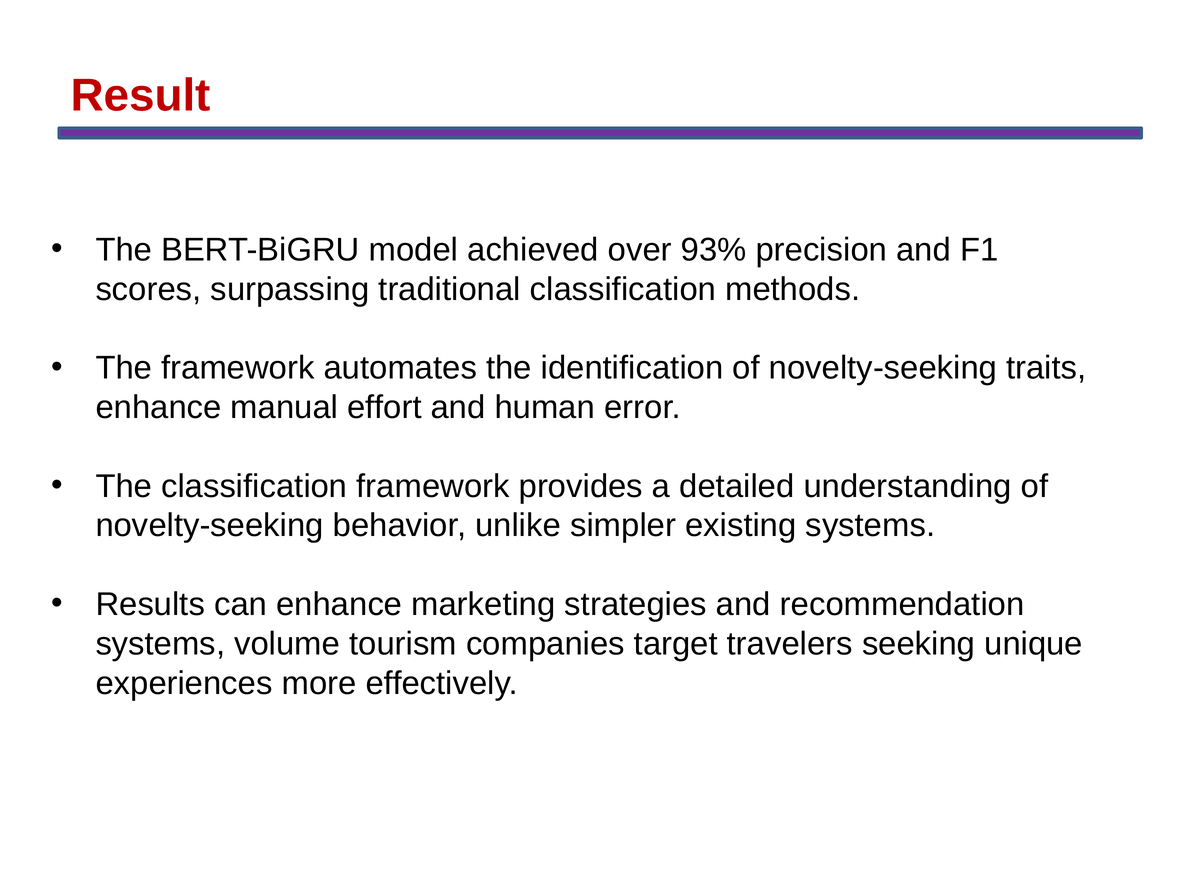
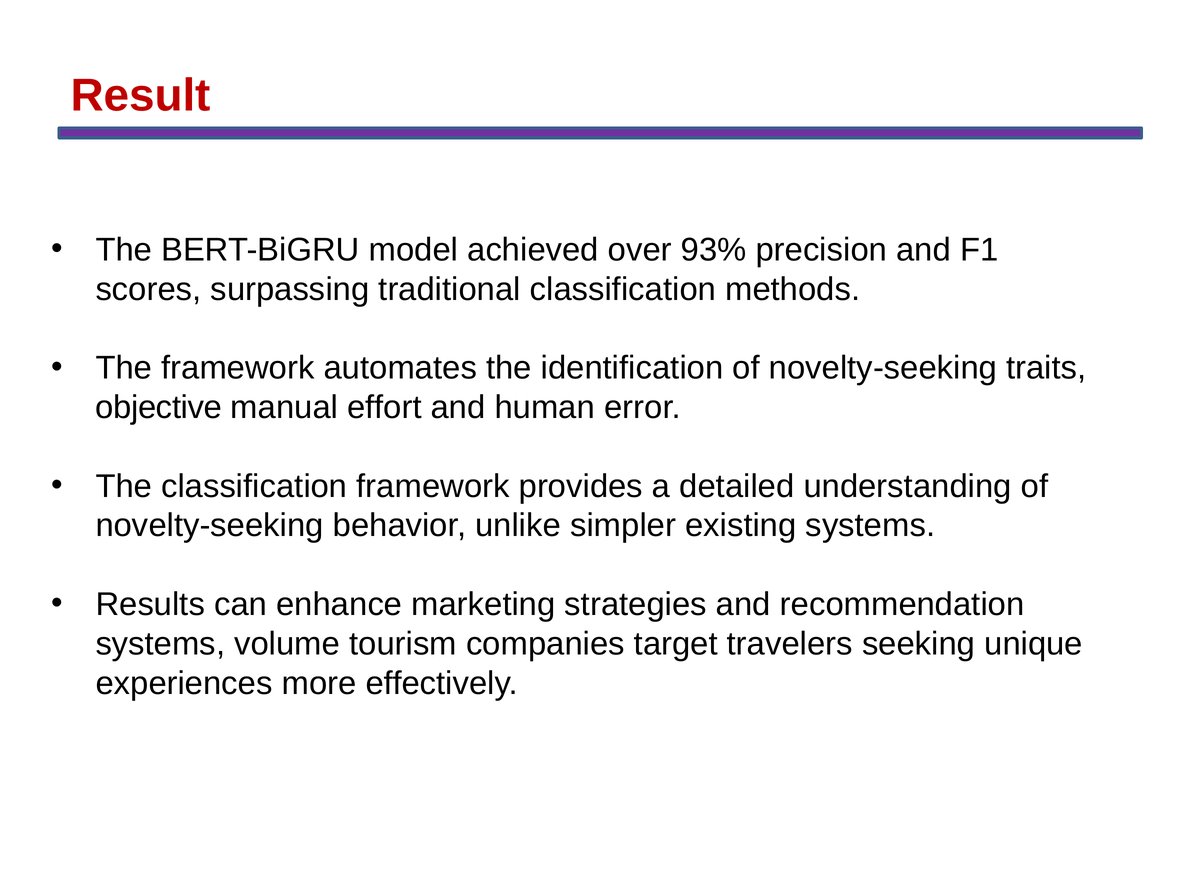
enhance at (159, 407): enhance -> objective
